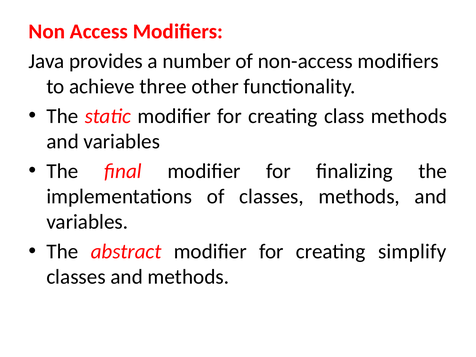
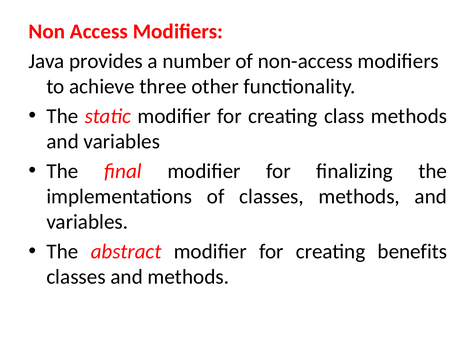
simplify: simplify -> benefits
